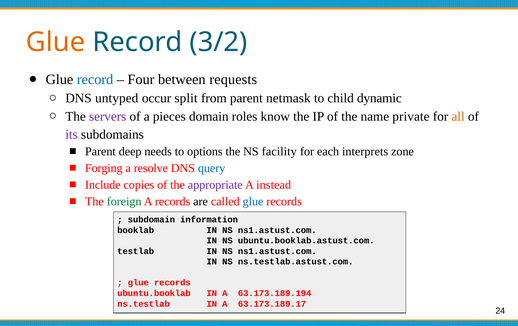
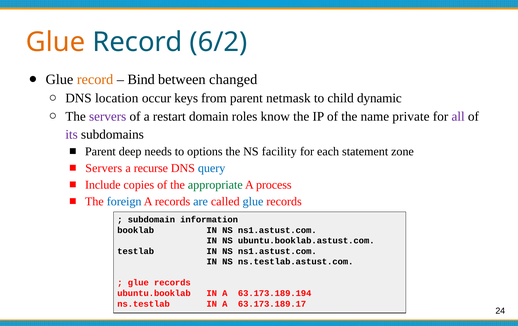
3/2: 3/2 -> 6/2
record at (95, 80) colour: blue -> orange
Four: Four -> Bind
requests: requests -> changed
untyped: untyped -> location
split: split -> keys
pieces: pieces -> restart
all colour: orange -> purple
interprets: interprets -> statement
Forging at (104, 168): Forging -> Servers
resolve: resolve -> recurse
appropriate colour: purple -> green
instead: instead -> process
foreign colour: green -> blue
are colour: black -> blue
